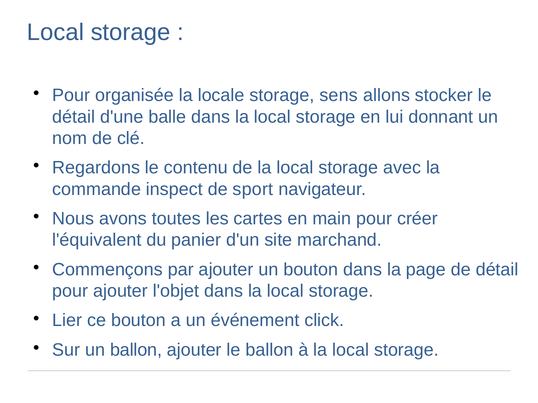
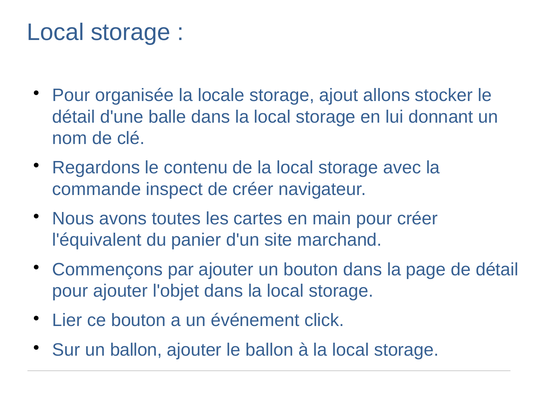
sens: sens -> ajout
de sport: sport -> créer
